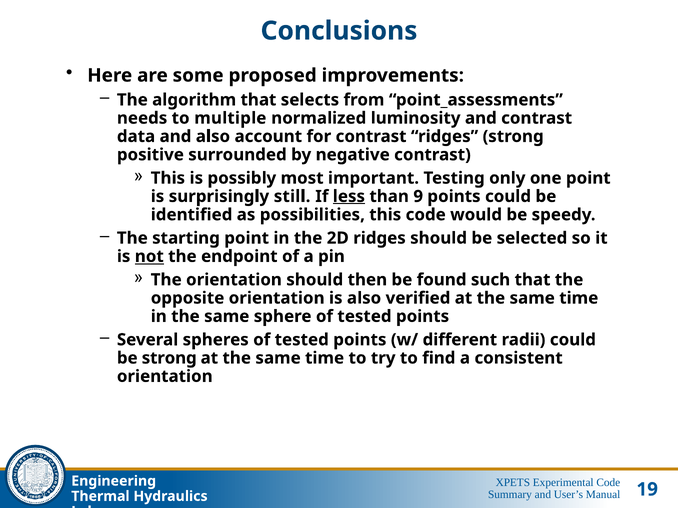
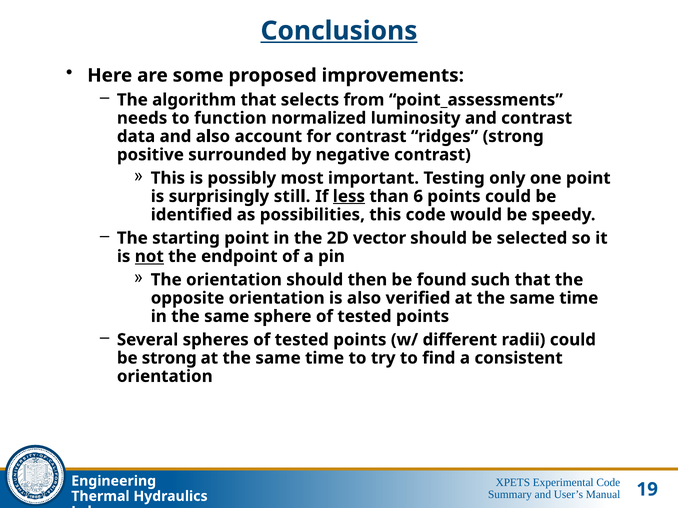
Conclusions underline: none -> present
multiple: multiple -> function
9: 9 -> 6
2D ridges: ridges -> vector
